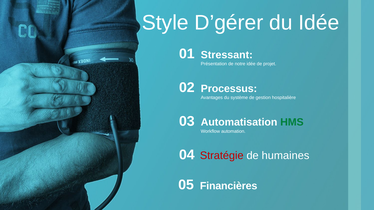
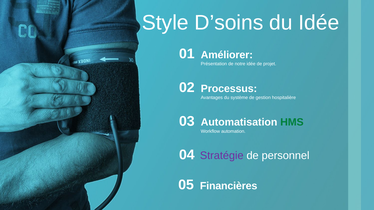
D’gérer: D’gérer -> D’soins
Stressant: Stressant -> Améliorer
Stratégie colour: red -> purple
humaines: humaines -> personnel
